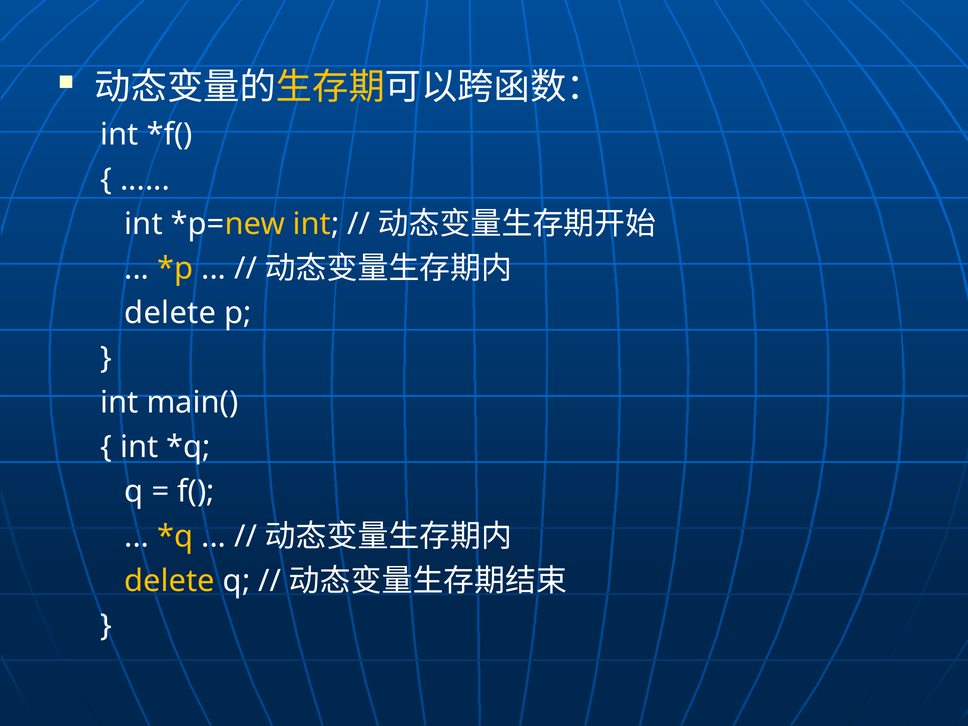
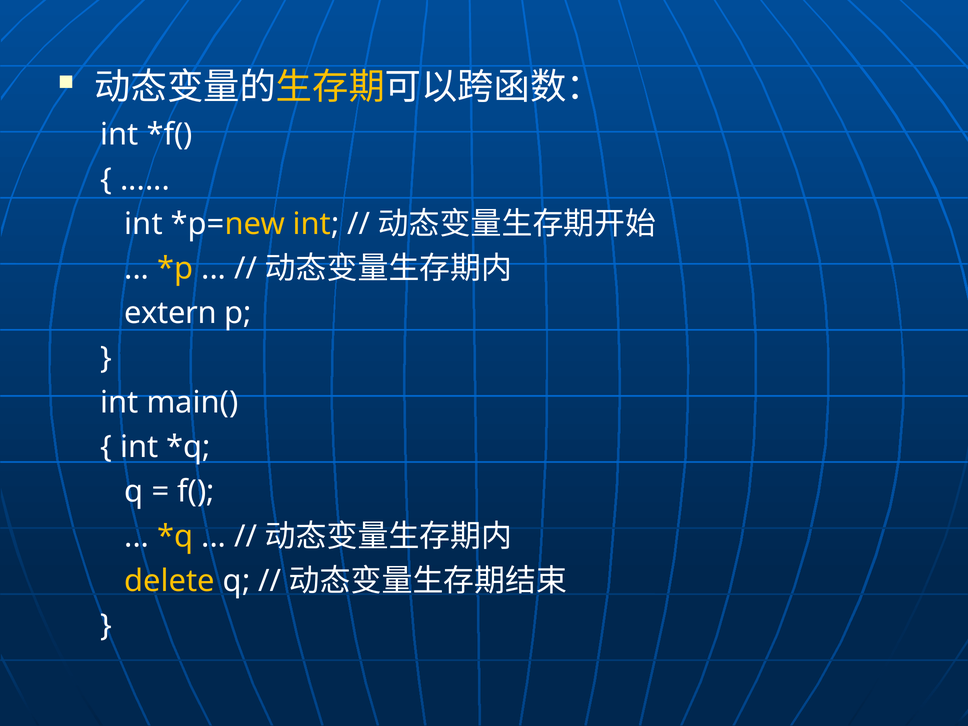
delete at (170, 313): delete -> extern
